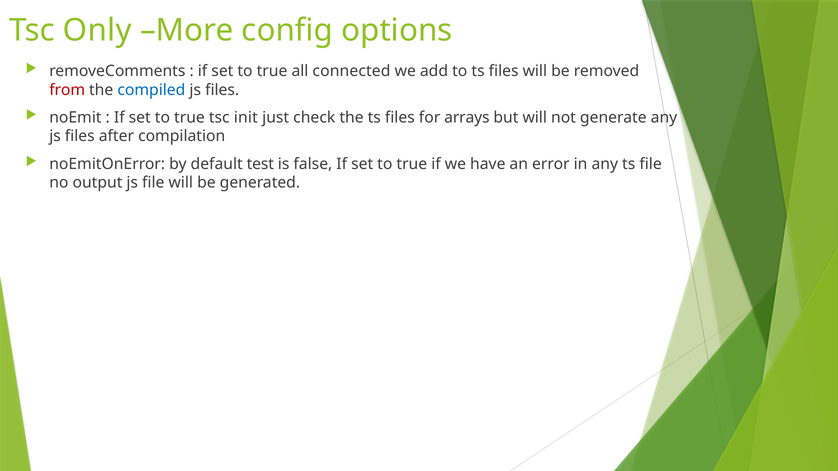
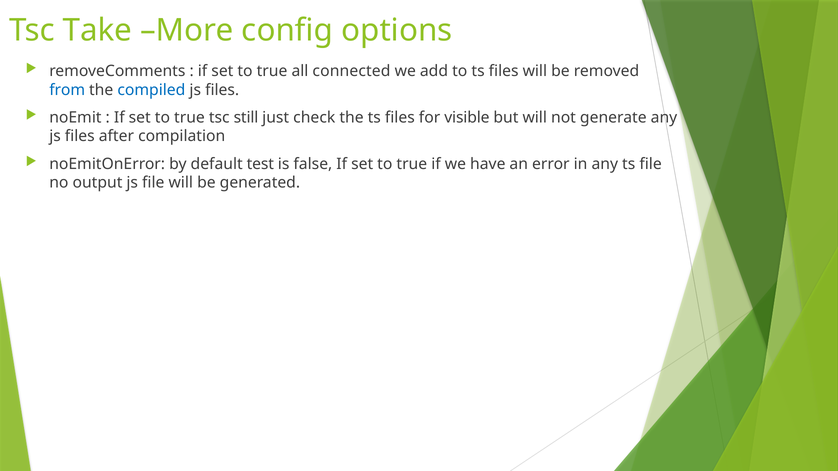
Only: Only -> Take
from colour: red -> blue
init: init -> still
arrays: arrays -> visible
